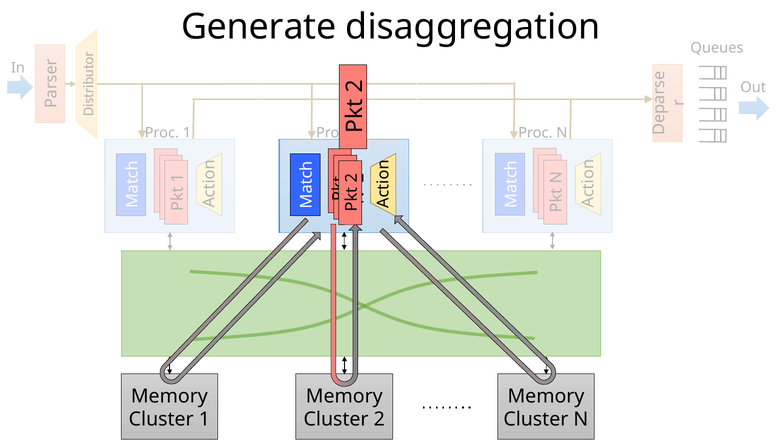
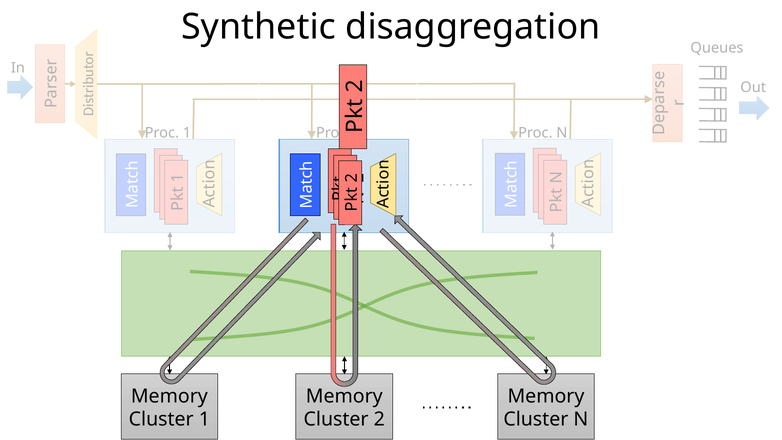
Generate: Generate -> Synthetic
